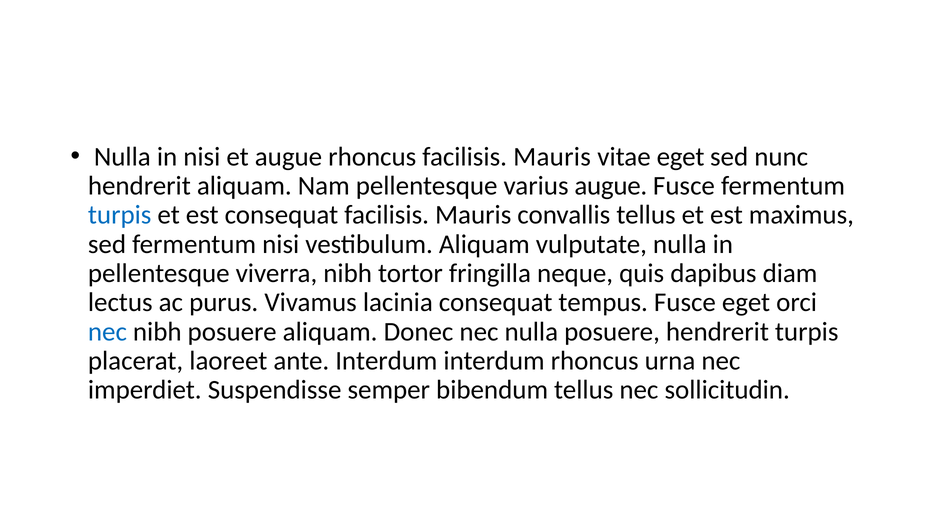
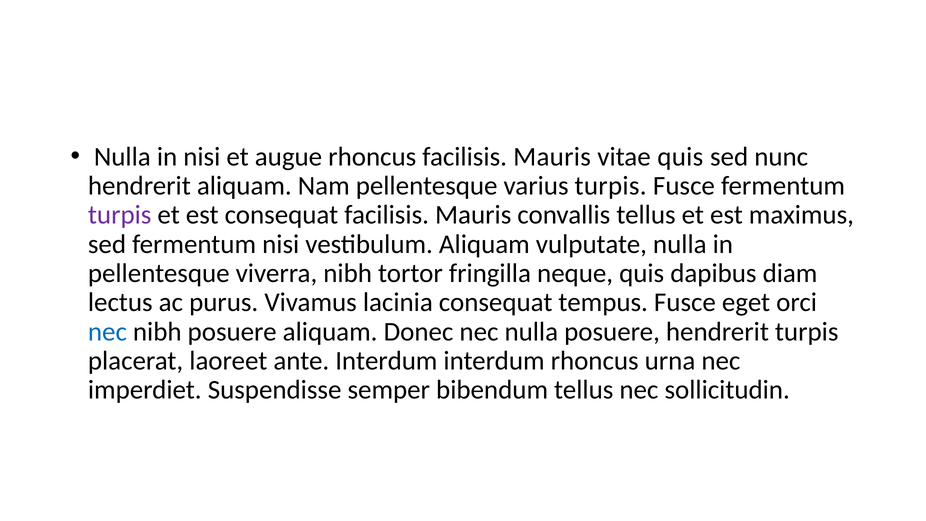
vitae eget: eget -> quis
varius augue: augue -> turpis
turpis at (120, 215) colour: blue -> purple
